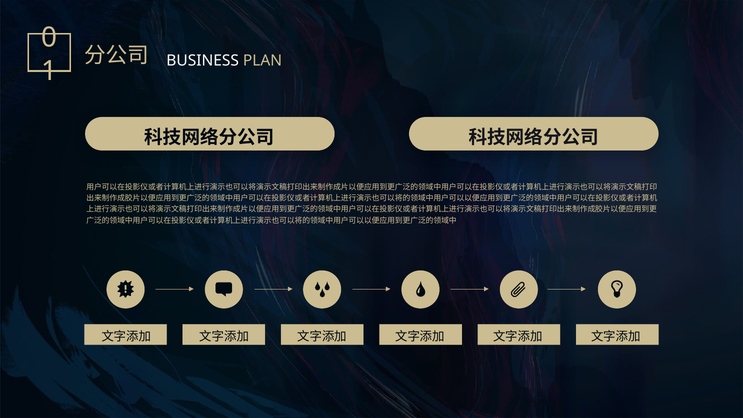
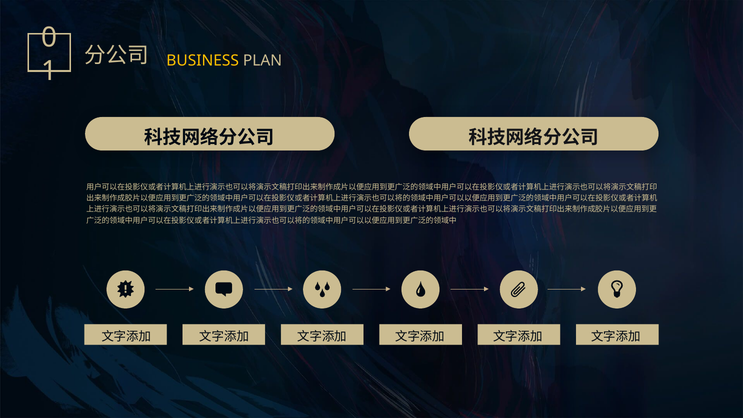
BUSINESS colour: white -> yellow
